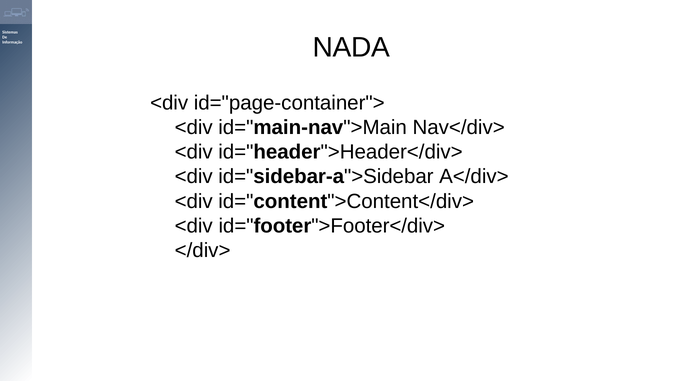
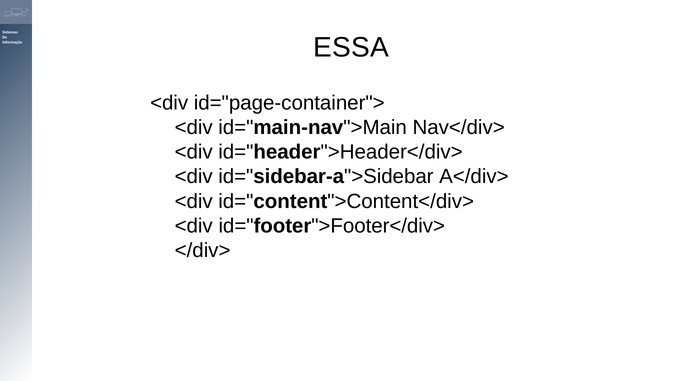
NADA: NADA -> ESSA
